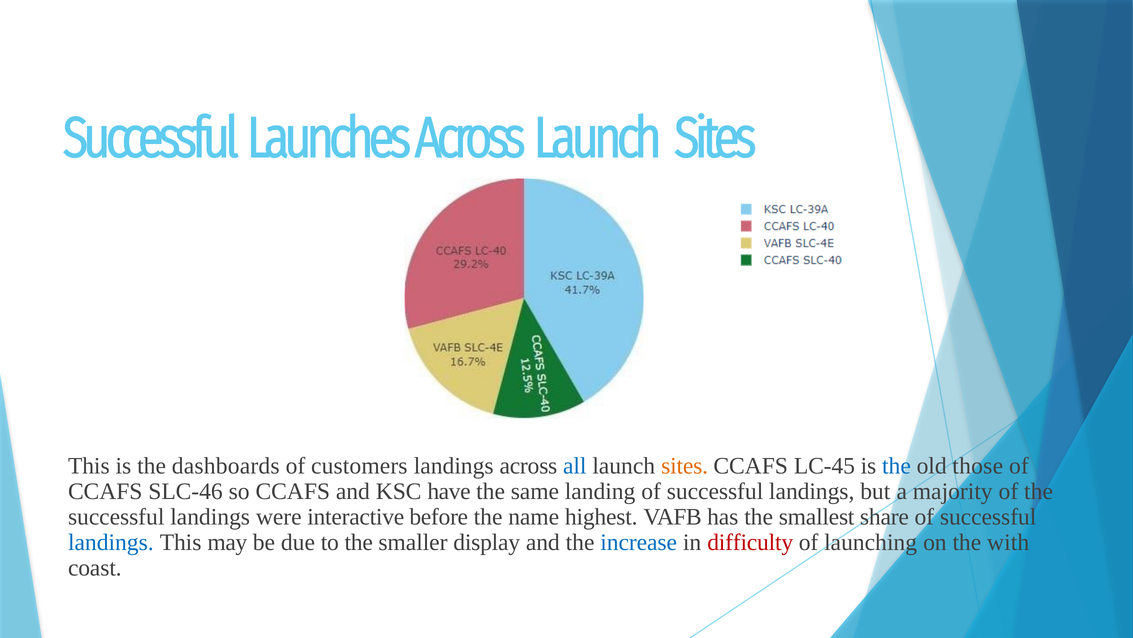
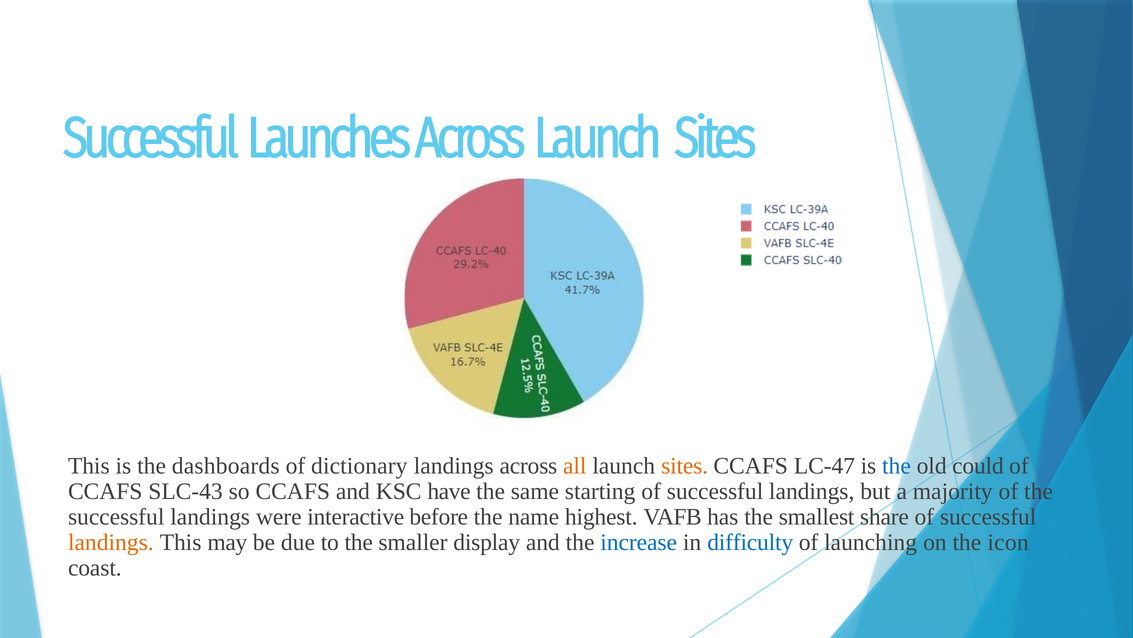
customers: customers -> dictionary
all colour: blue -> orange
LC-45: LC-45 -> LC-47
those: those -> could
SLC-46: SLC-46 -> SLC-43
landing: landing -> starting
landings at (111, 542) colour: blue -> orange
difficulty colour: red -> blue
with: with -> icon
